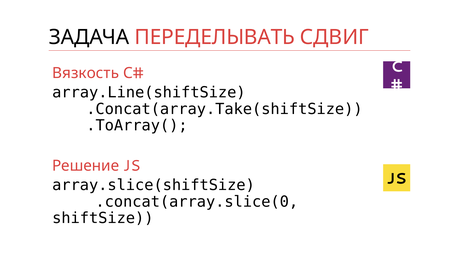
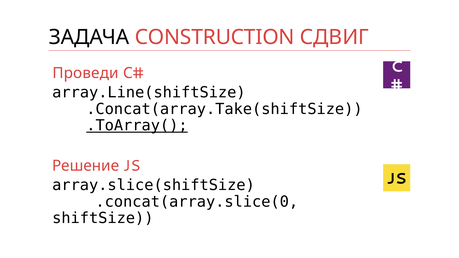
ПЕРЕДЕЛЫВАТЬ: ПЕРЕДЕЛЫВАТЬ -> CONSTRUCTION
Вязкость: Вязкость -> Проведи
.ToArray( underline: none -> present
